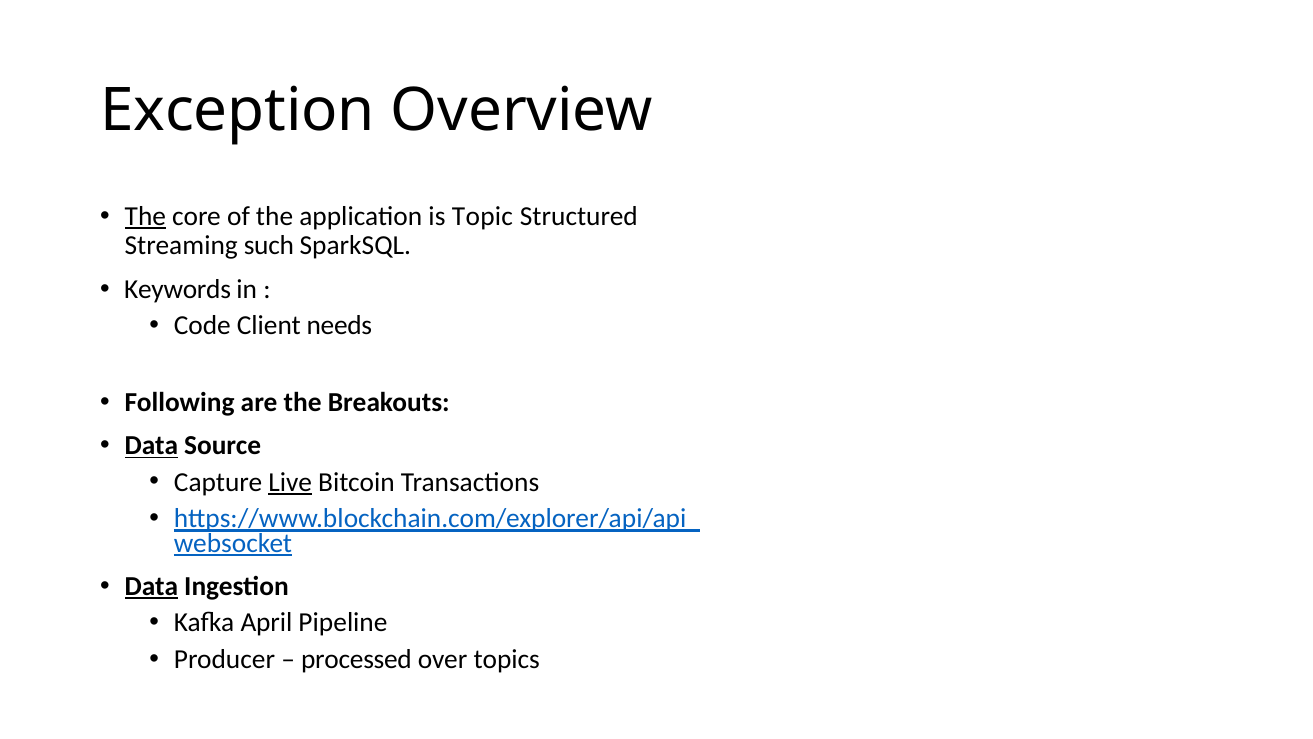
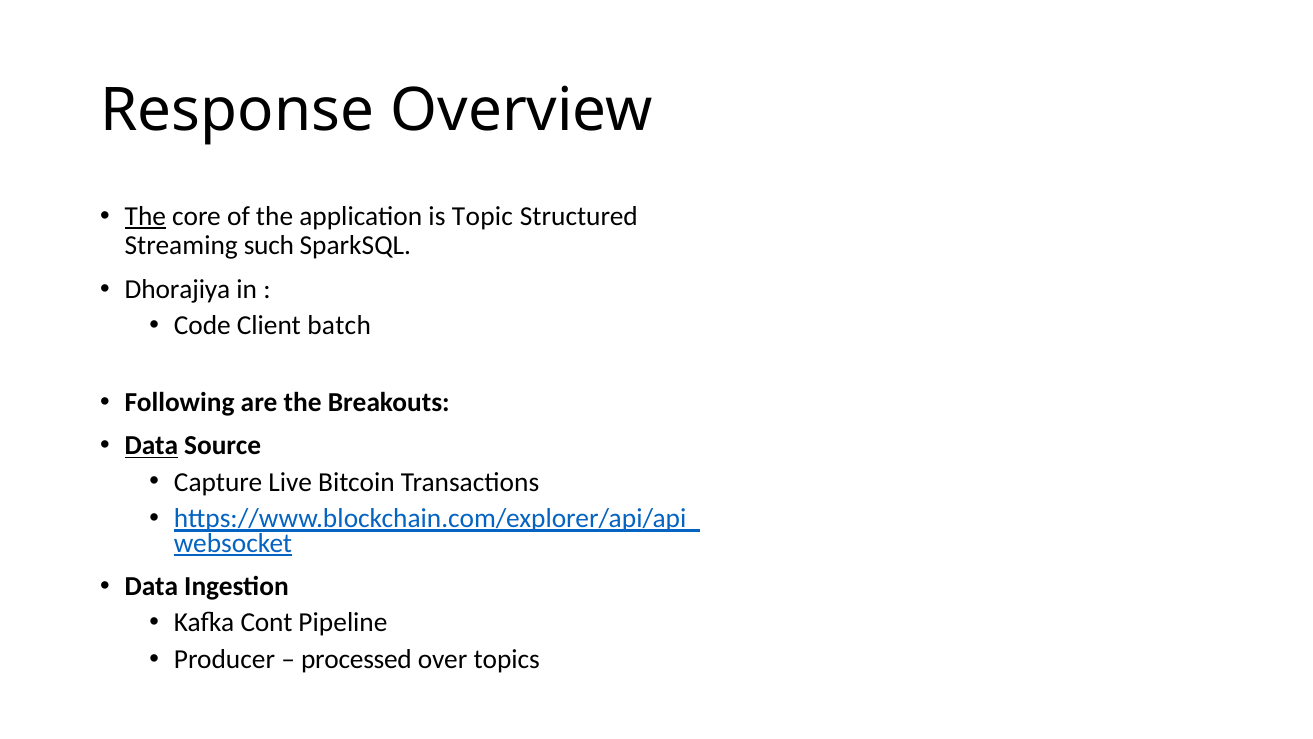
Exception: Exception -> Response
Keywords: Keywords -> Dhorajiya
needs: needs -> batch
Live underline: present -> none
Data at (151, 586) underline: present -> none
April: April -> Cont
